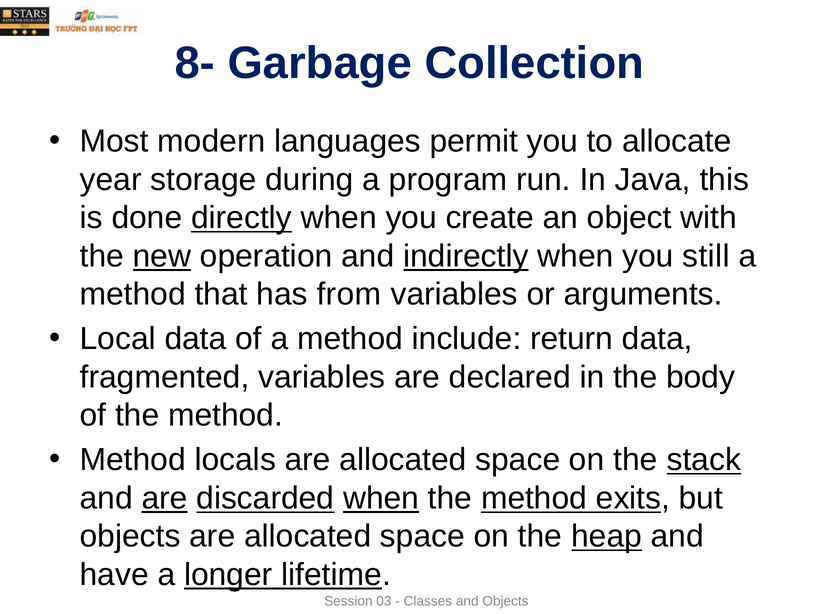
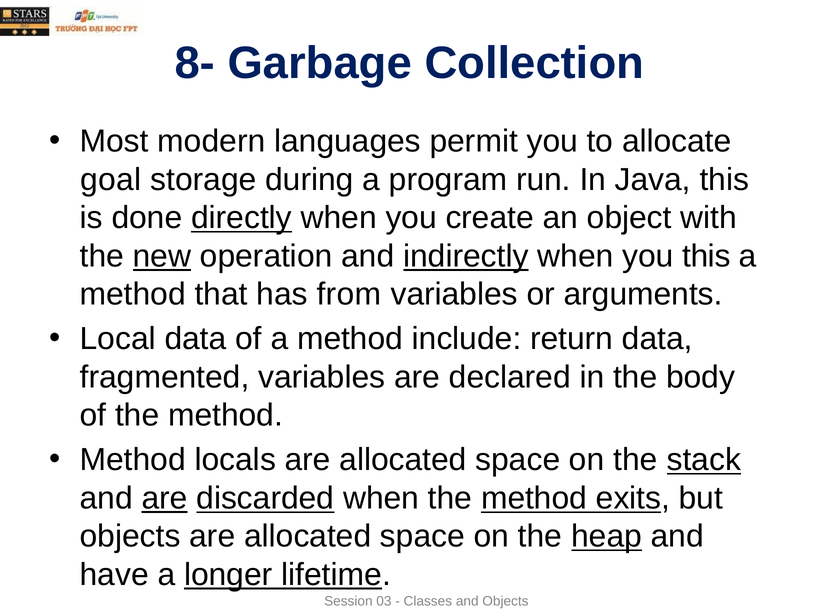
year: year -> goal
you still: still -> this
when at (381, 498) underline: present -> none
